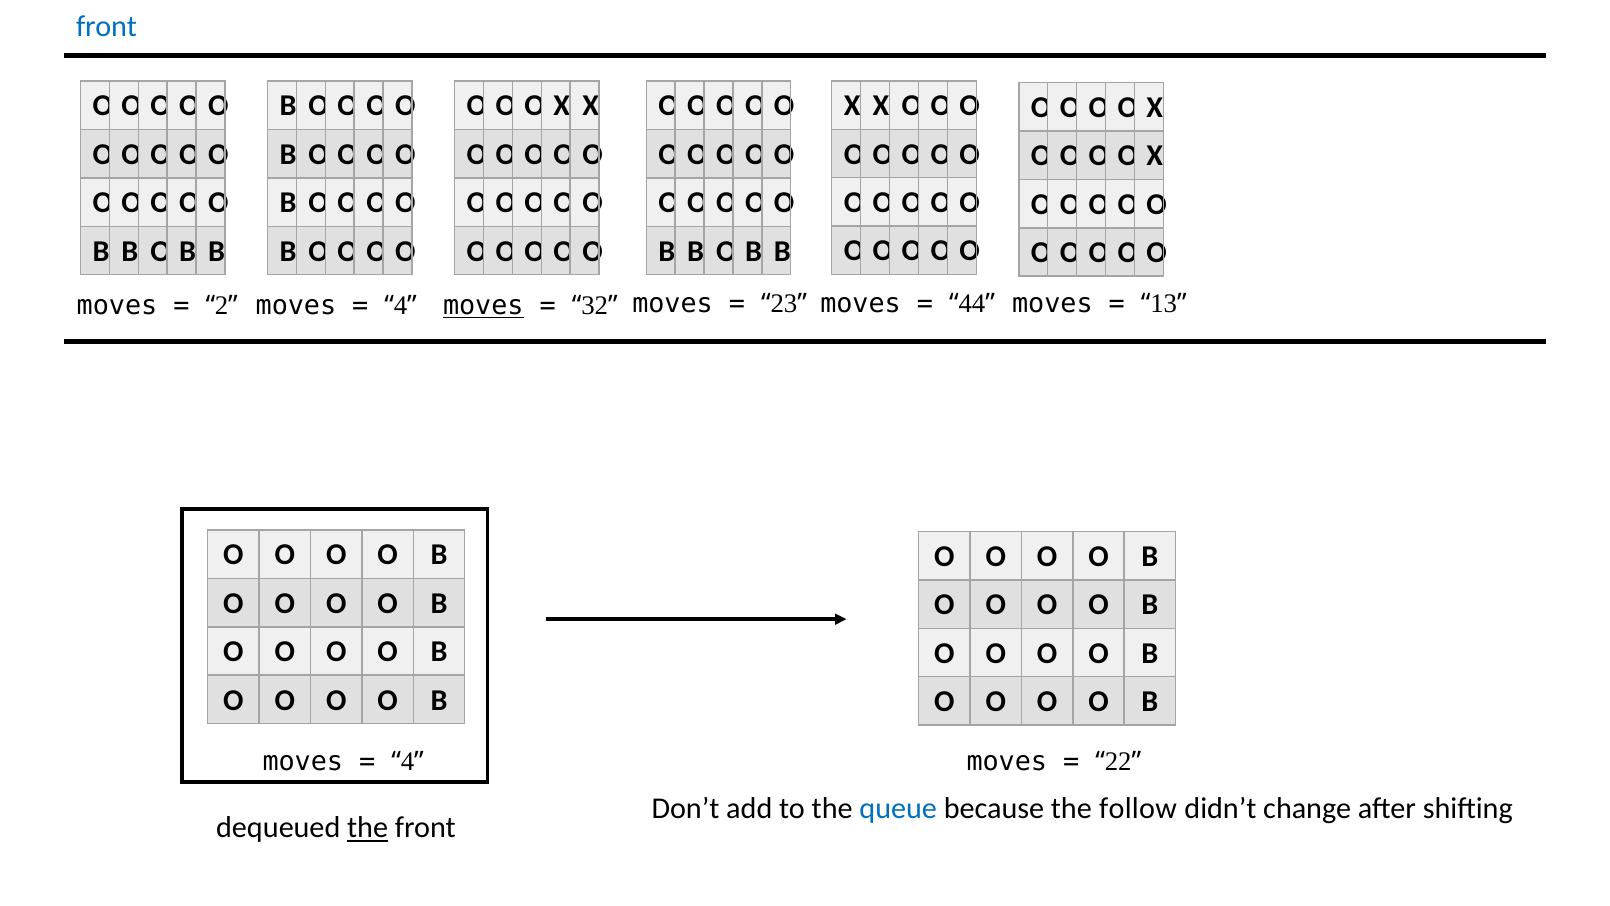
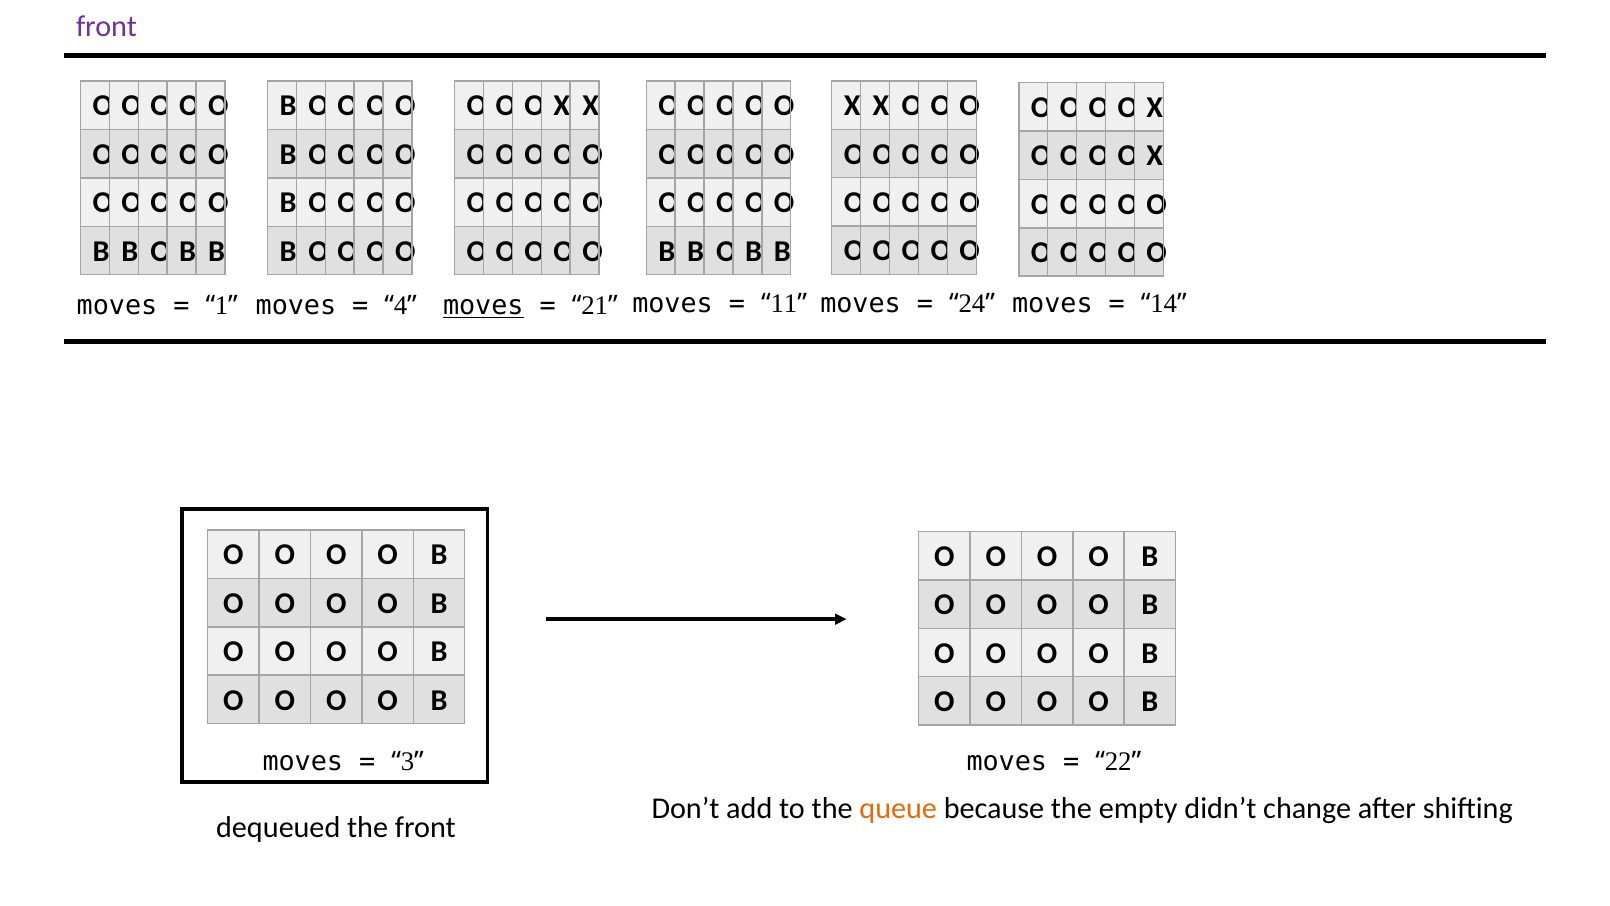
front at (107, 26) colour: blue -> purple
13: 13 -> 14
44: 44 -> 24
23: 23 -> 11
2: 2 -> 1
32: 32 -> 21
4 at (408, 761): 4 -> 3
queue colour: blue -> orange
follow: follow -> empty
the at (368, 828) underline: present -> none
